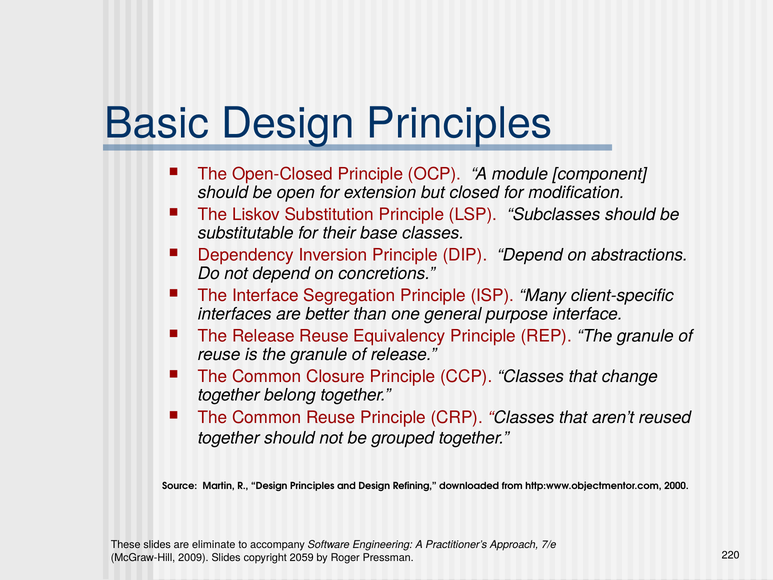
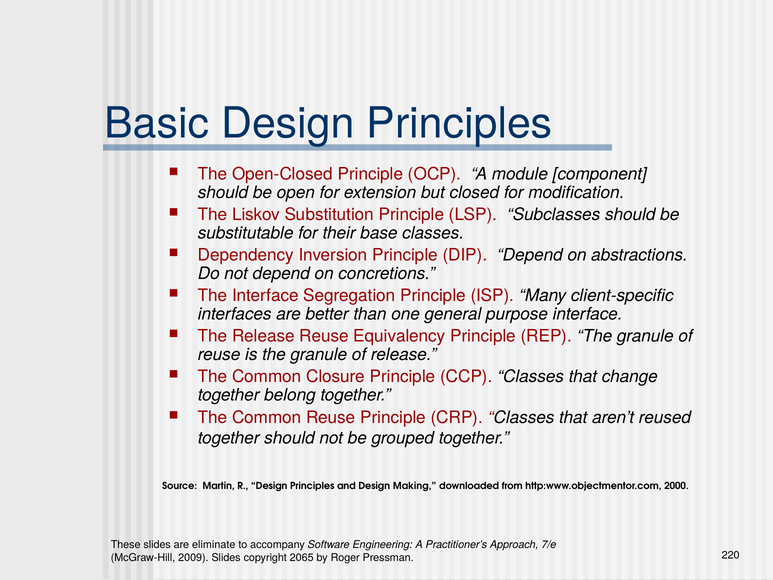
Refining: Refining -> Making
2059: 2059 -> 2065
